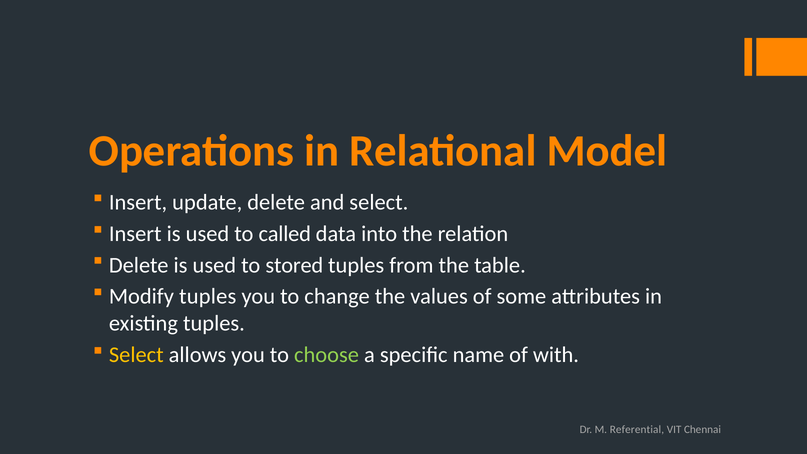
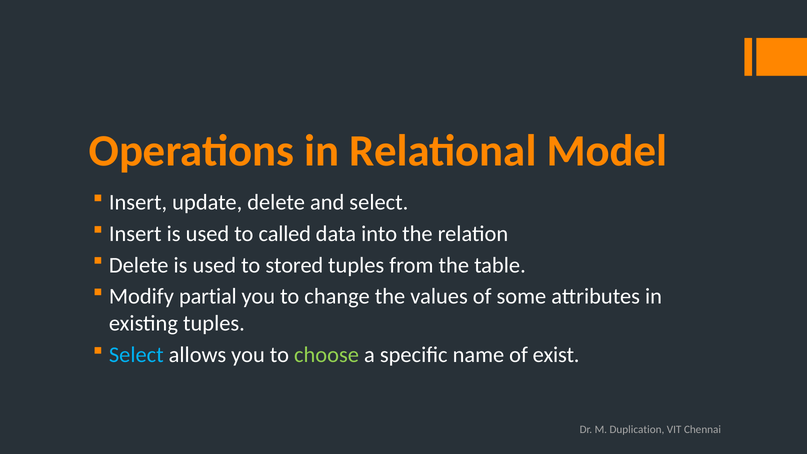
Modify tuples: tuples -> partial
Select at (136, 355) colour: yellow -> light blue
with: with -> exist
Referential: Referential -> Duplication
